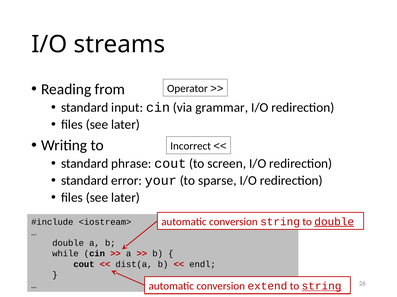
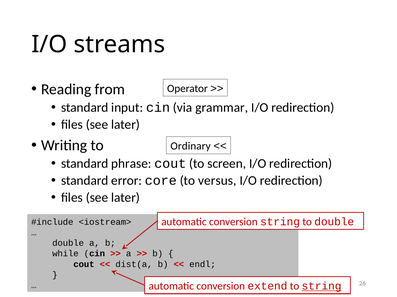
Incorrect: Incorrect -> Ordinary
your: your -> core
sparse: sparse -> versus
double at (334, 222) underline: present -> none
